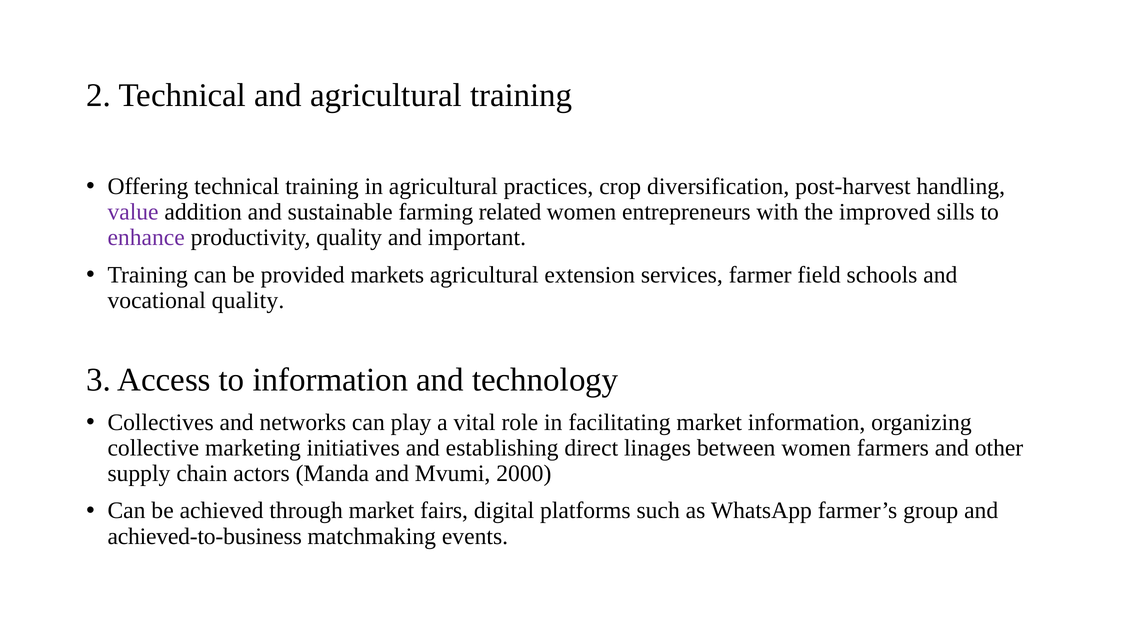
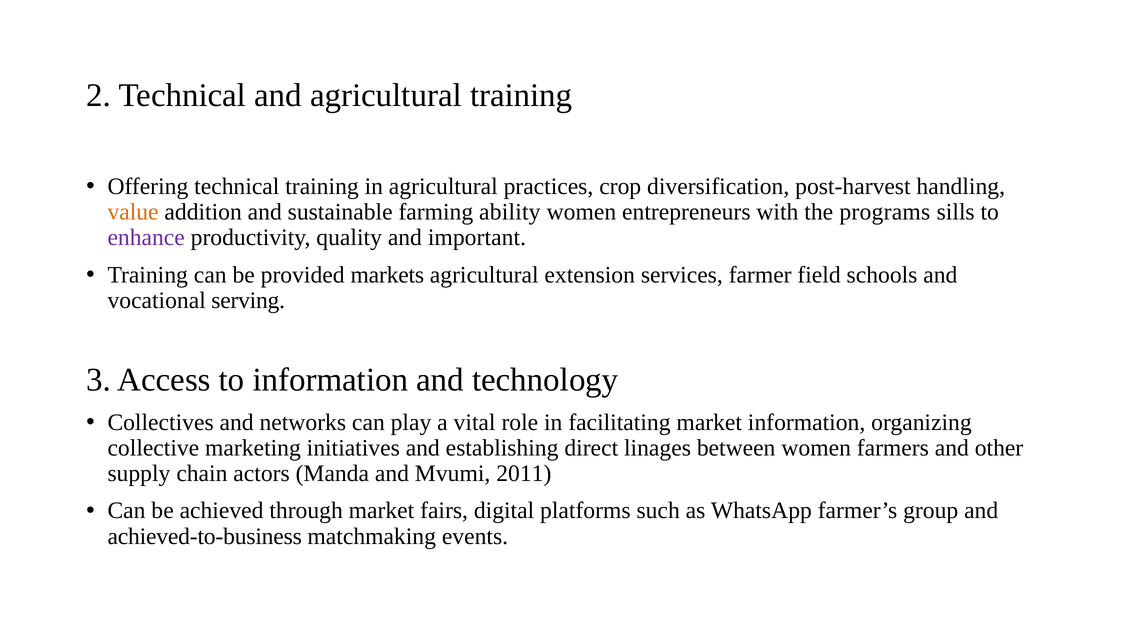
value colour: purple -> orange
related: related -> ability
improved: improved -> programs
vocational quality: quality -> serving
2000: 2000 -> 2011
